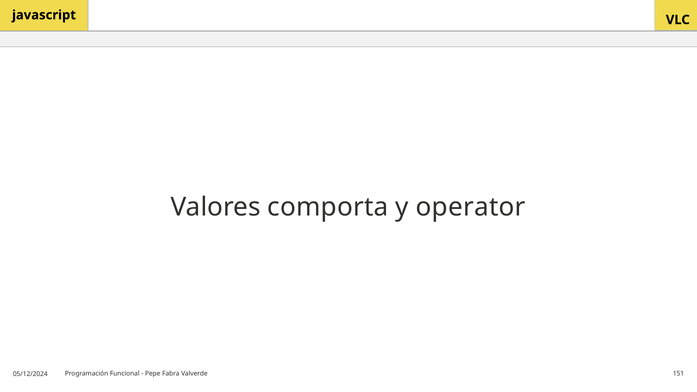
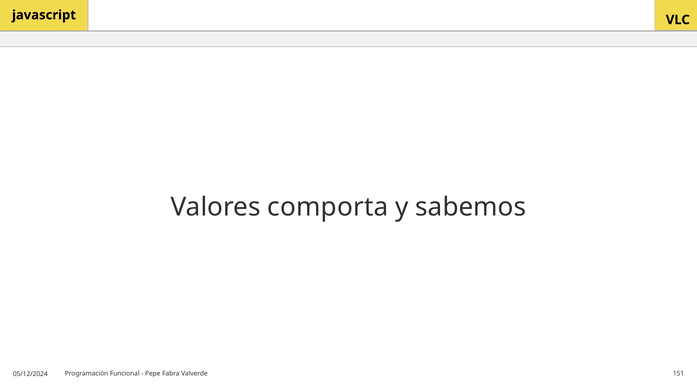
operator: operator -> sabemos
